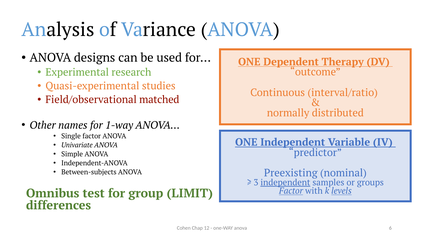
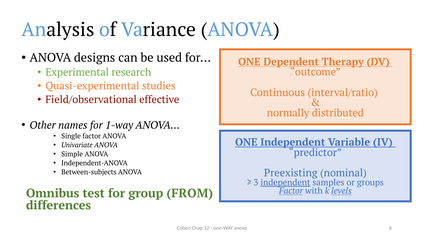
matched: matched -> effective
LIMIT: LIMIT -> FROM
